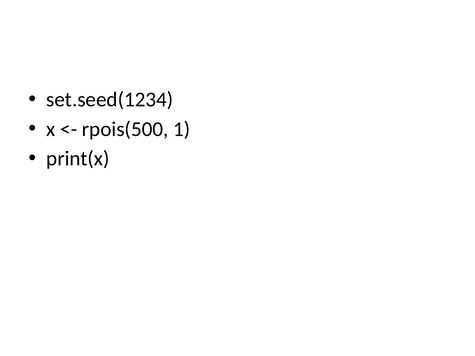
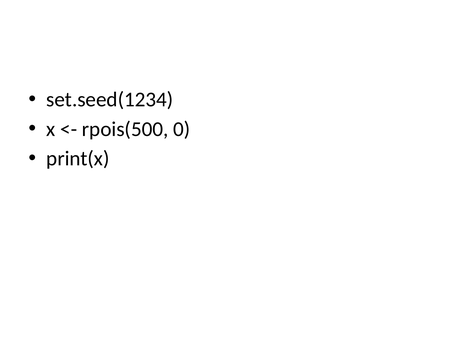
1: 1 -> 0
